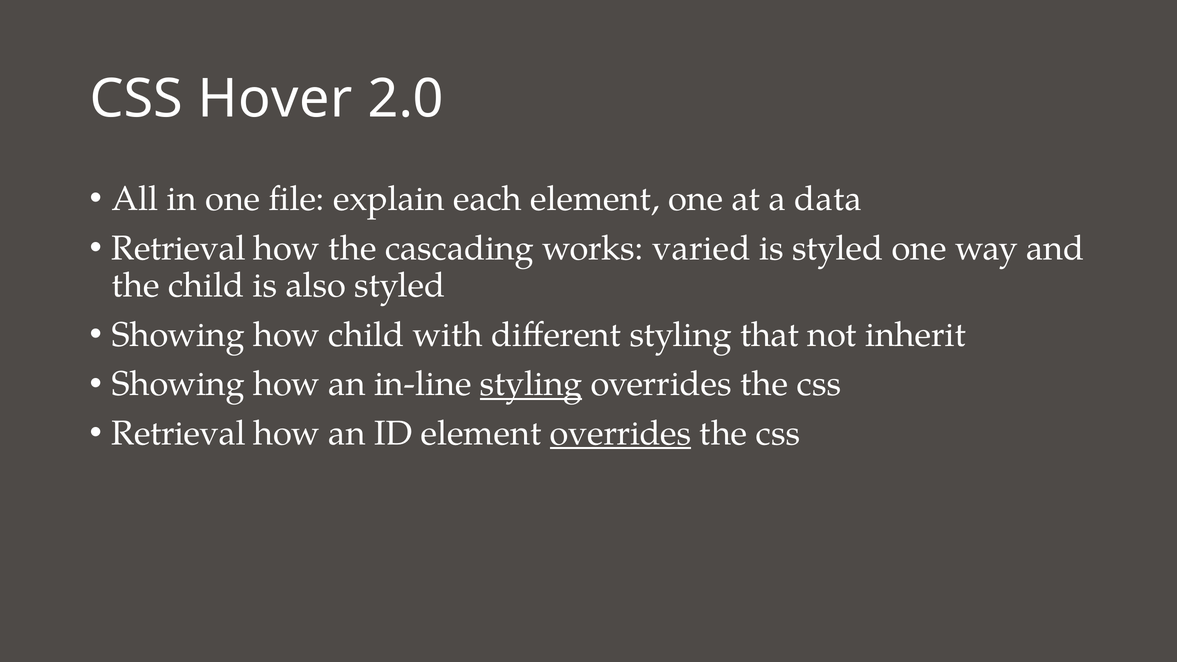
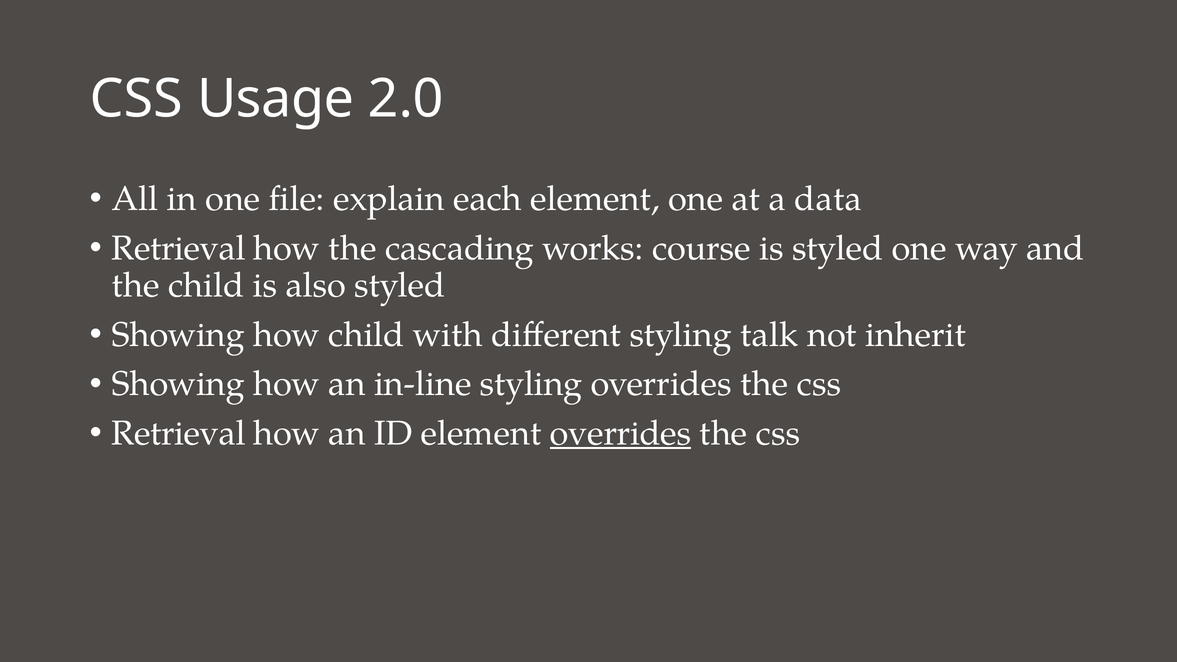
Hover: Hover -> Usage
varied: varied -> course
that: that -> talk
styling at (531, 384) underline: present -> none
